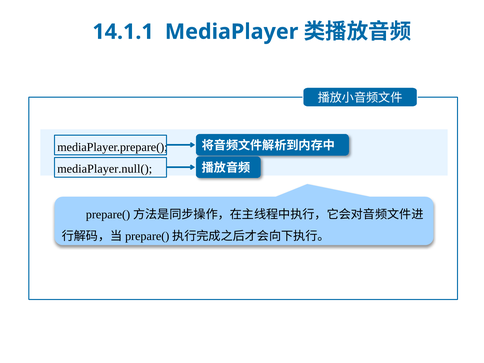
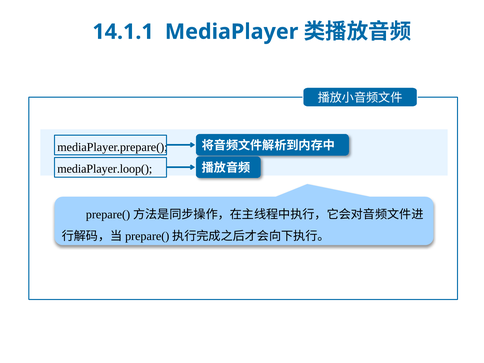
mediaPlayer.null(: mediaPlayer.null( -> mediaPlayer.loop(
